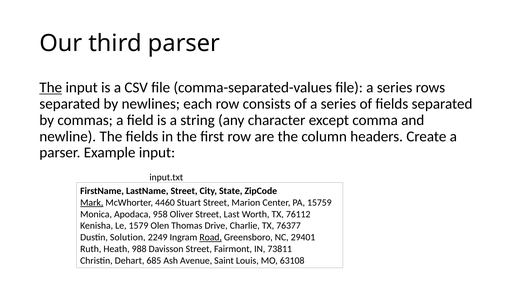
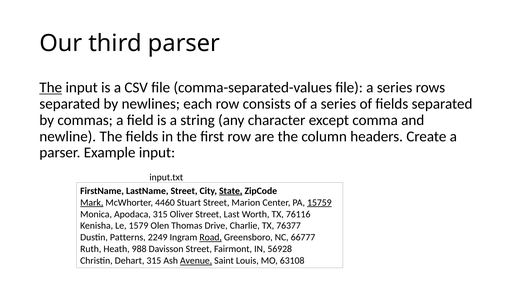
State underline: none -> present
15759 underline: none -> present
Apodaca 958: 958 -> 315
76112: 76112 -> 76116
Solution: Solution -> Patterns
29401: 29401 -> 66777
73811: 73811 -> 56928
Dehart 685: 685 -> 315
Avenue underline: none -> present
